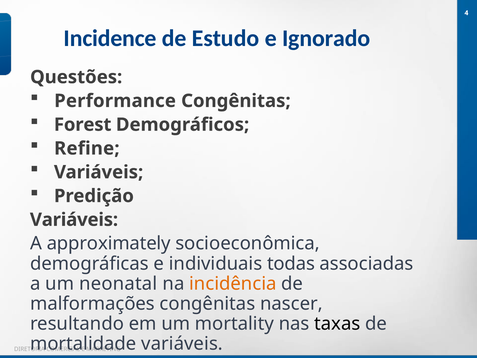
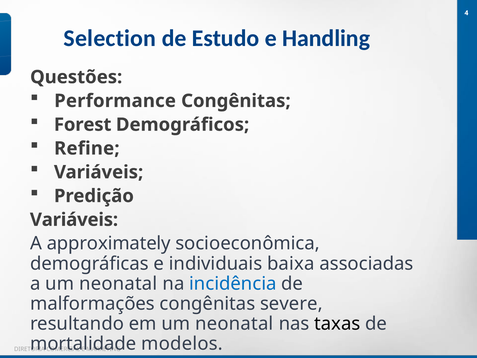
Incidence: Incidence -> Selection
Ignorado: Ignorado -> Handling
todas: todas -> baixa
incidência colour: orange -> blue
nascer: nascer -> severe
em um mortality: mortality -> neonatal
variáveis at (182, 344): variáveis -> modelos
